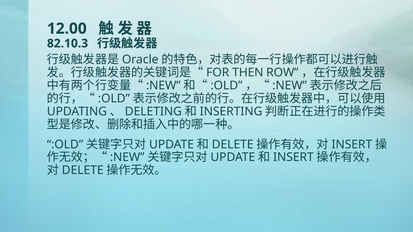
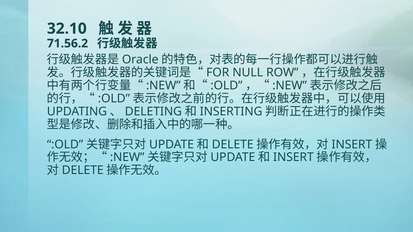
12.00: 12.00 -> 32.10
82.10.3: 82.10.3 -> 71.56.2
THEN: THEN -> NULL
